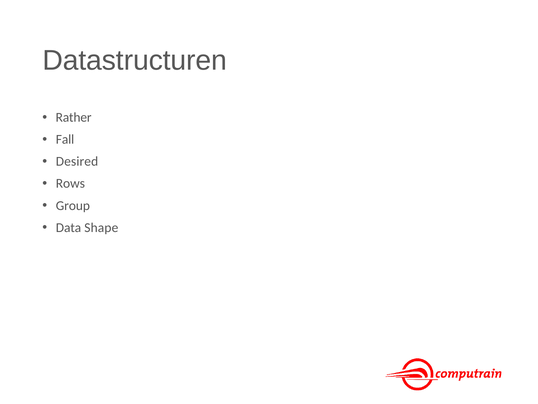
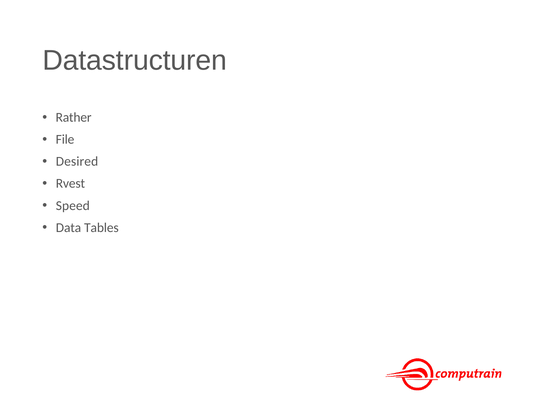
Fall: Fall -> File
Rows: Rows -> Rvest
Group: Group -> Speed
Shape: Shape -> Tables
